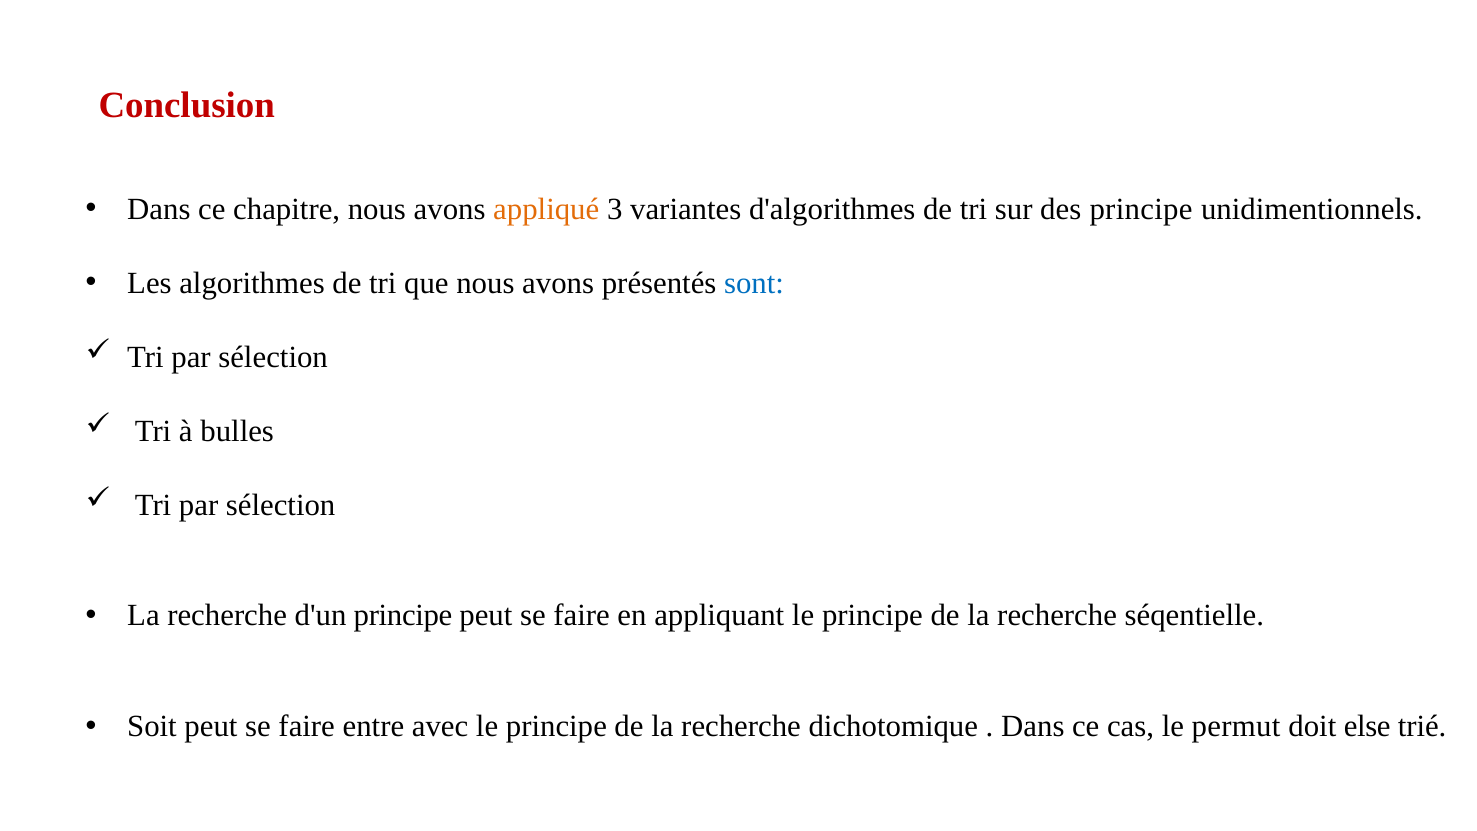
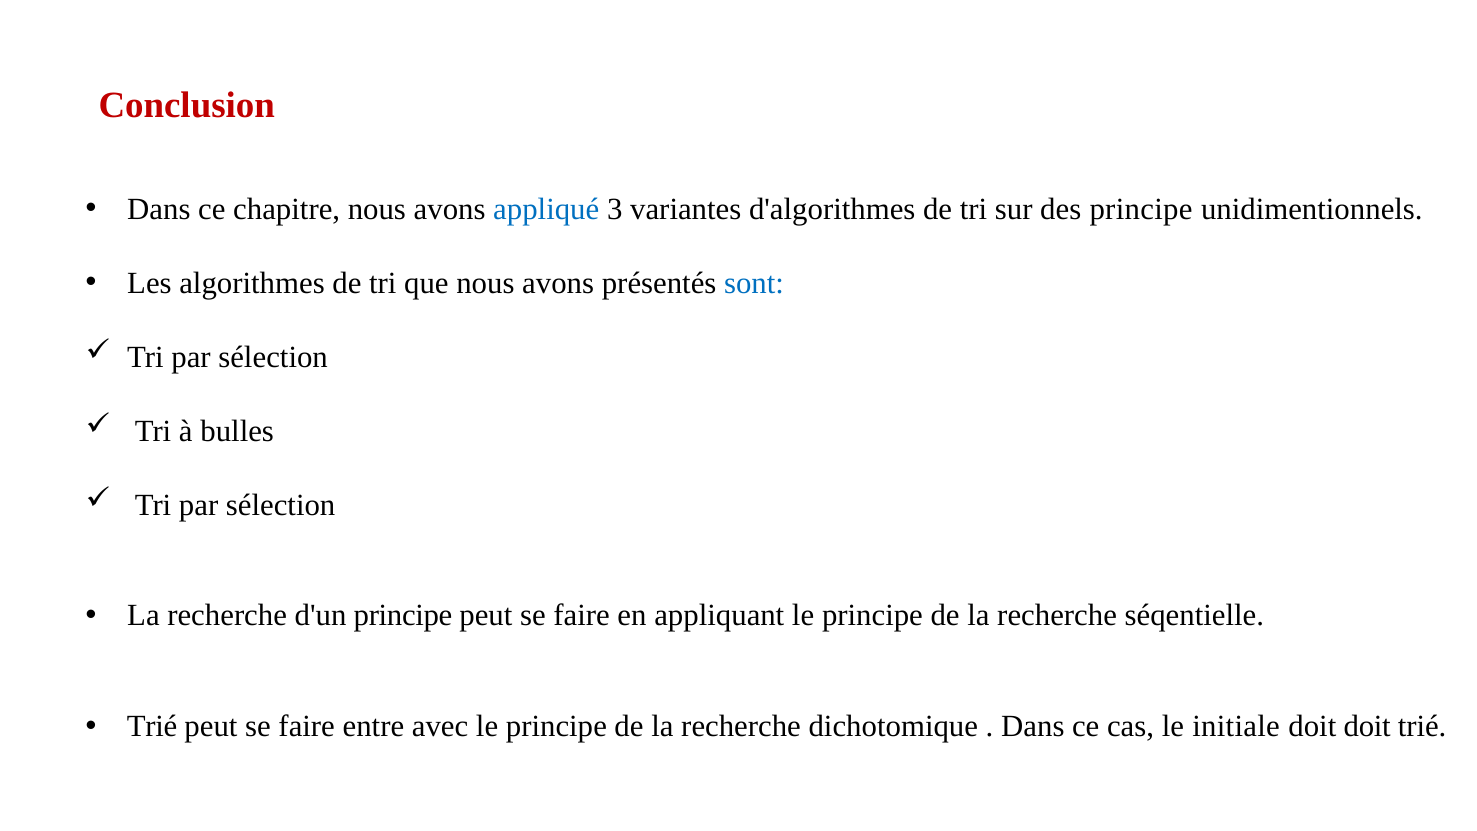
appliqué colour: orange -> blue
Soit at (152, 726): Soit -> Trié
permut: permut -> initiale
doit else: else -> doit
